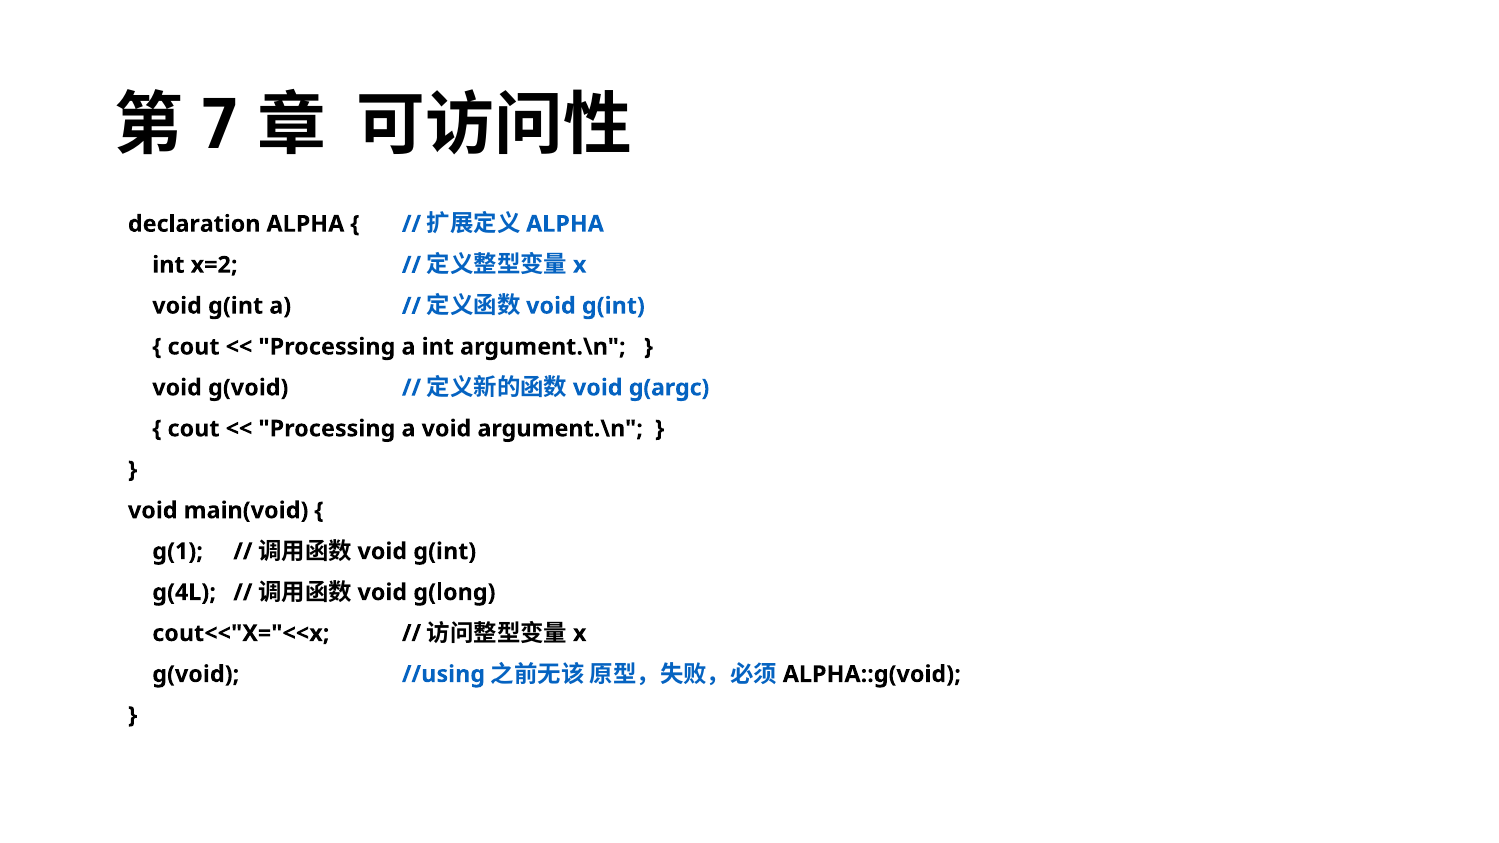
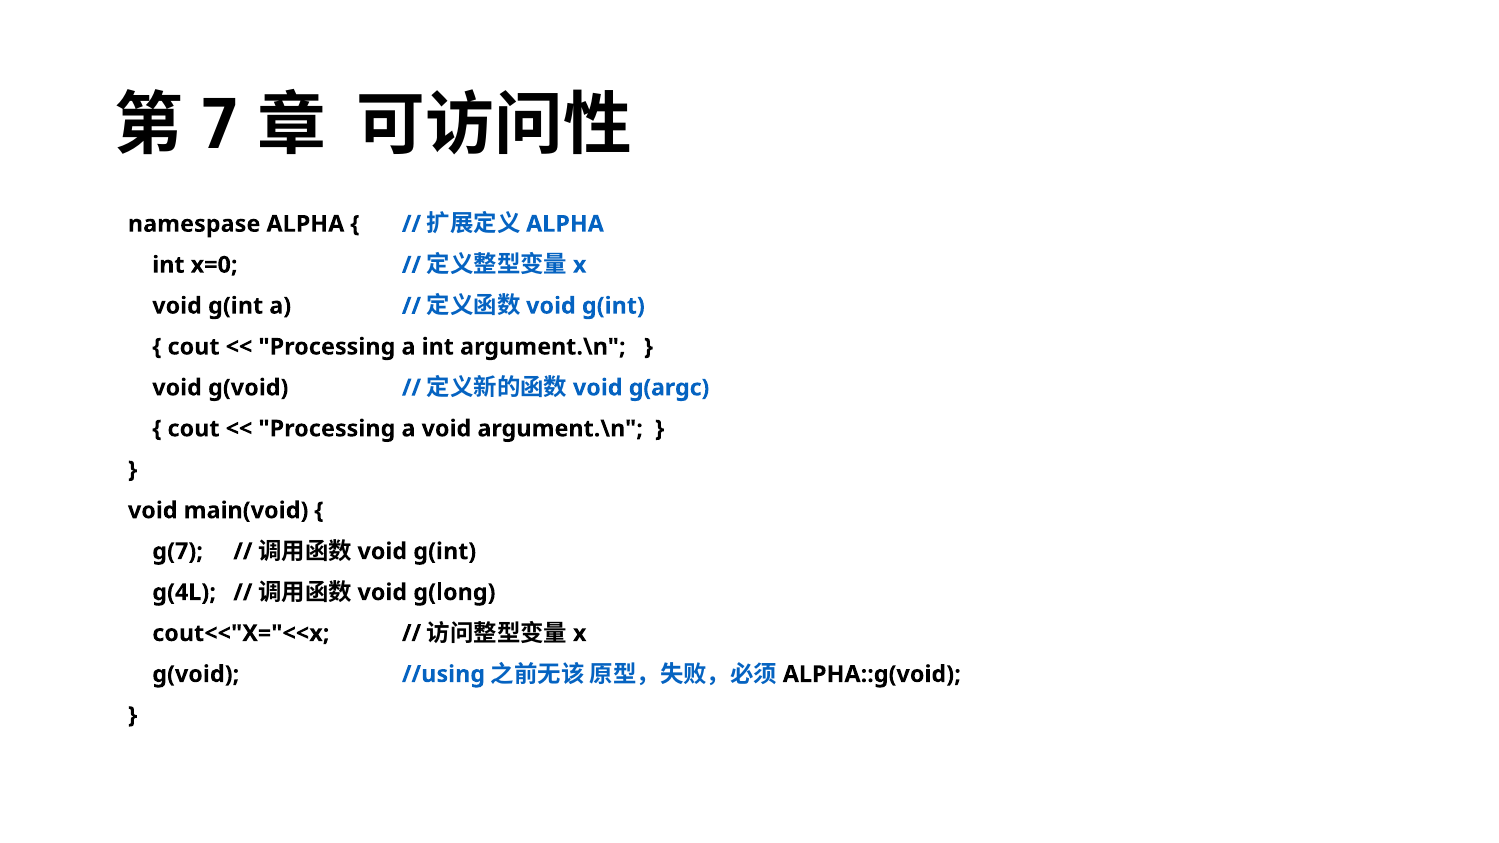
declaration: declaration -> namespase
x=2: x=2 -> x=0
g(1: g(1 -> g(7
